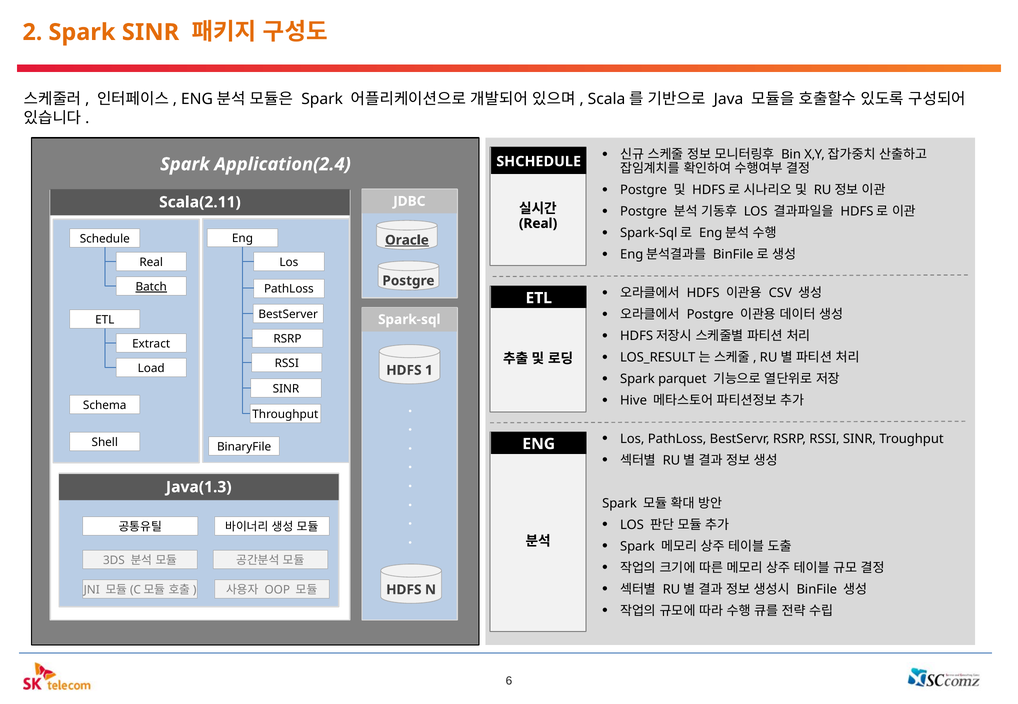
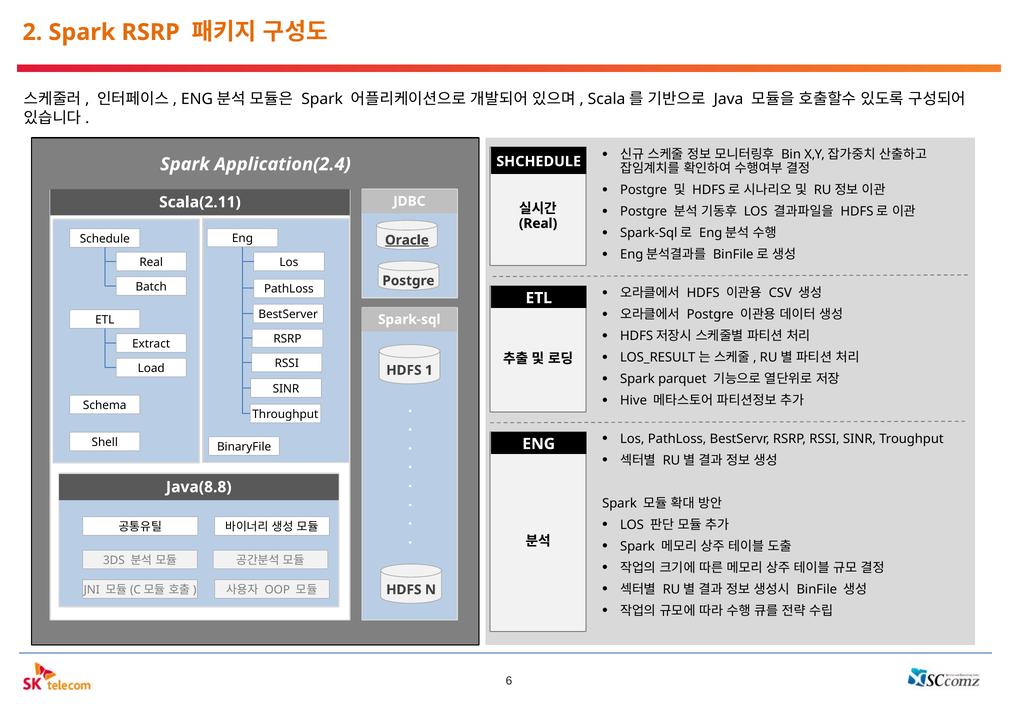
Spark SINR: SINR -> RSRP
Batch underline: present -> none
Java(1.3: Java(1.3 -> Java(8.8
